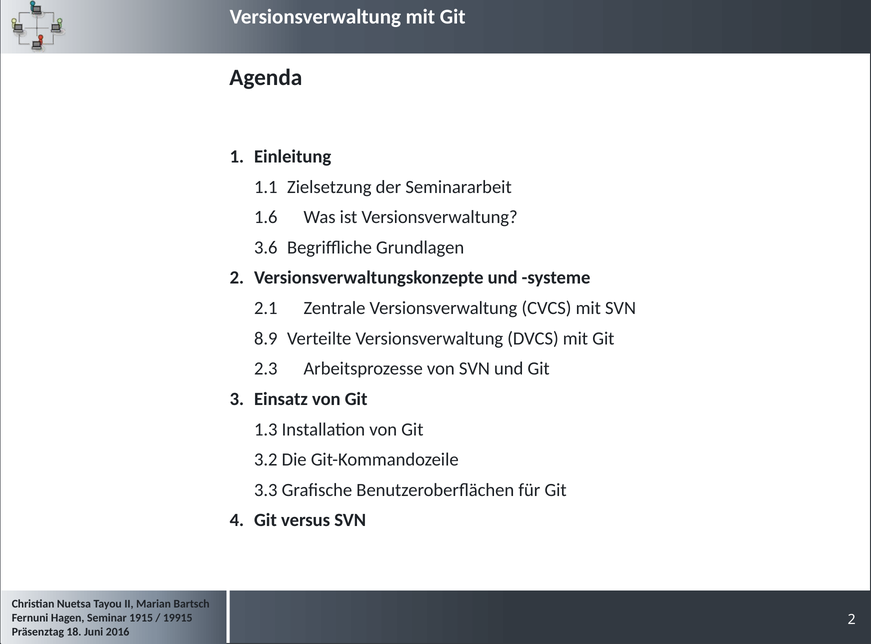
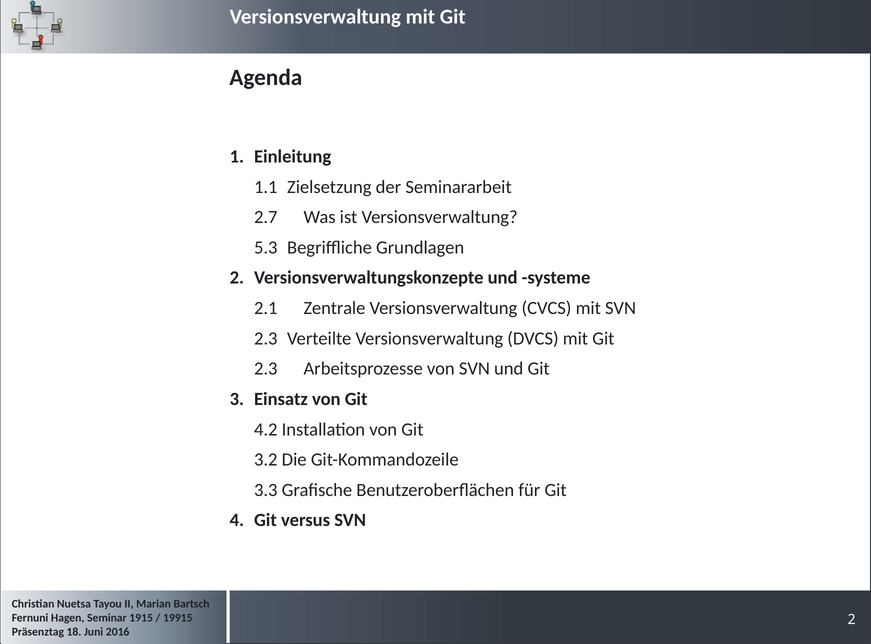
1.6: 1.6 -> 2.7
3.6: 3.6 -> 5.3
8.9 at (266, 338): 8.9 -> 2.3
1.3: 1.3 -> 4.2
